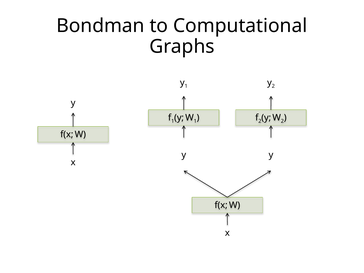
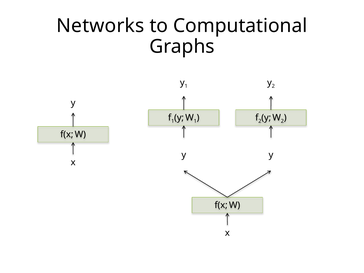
Bondman: Bondman -> Networks
